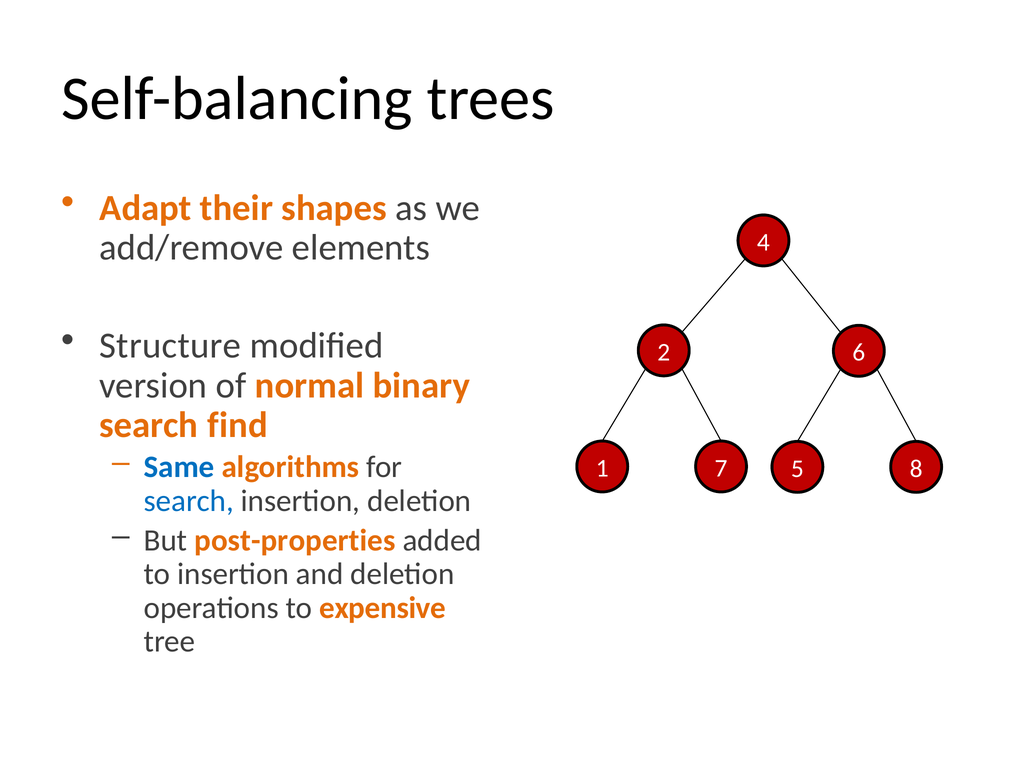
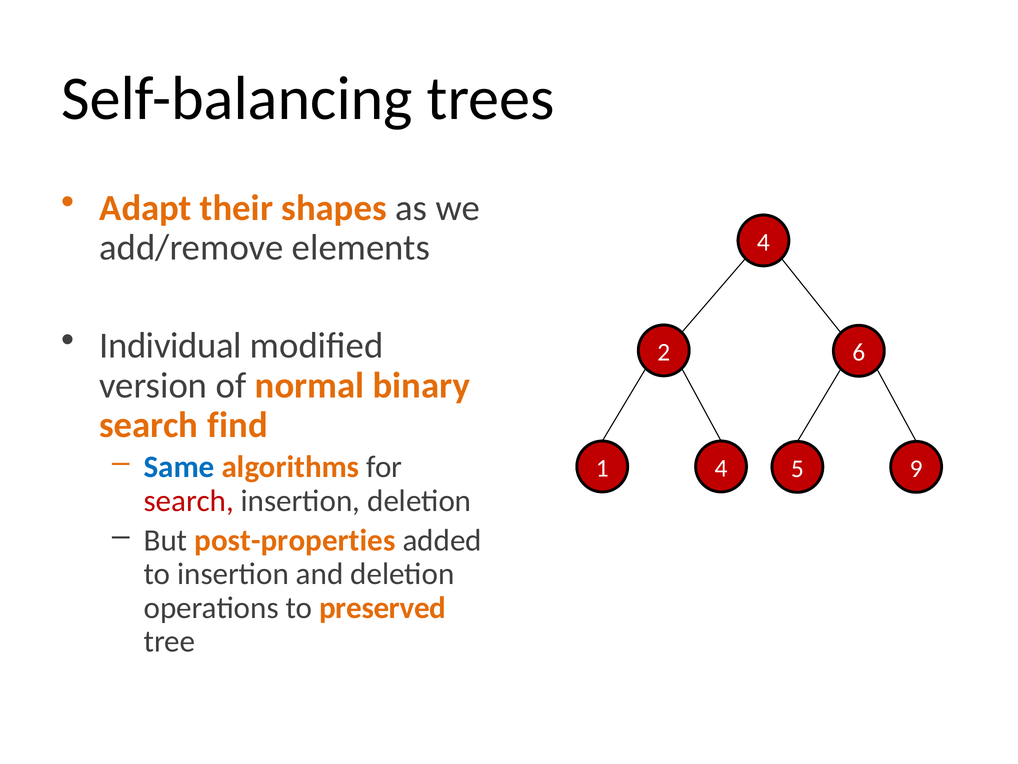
Structure: Structure -> Individual
1 7: 7 -> 4
8: 8 -> 9
search at (189, 500) colour: blue -> red
expensive: expensive -> preserved
